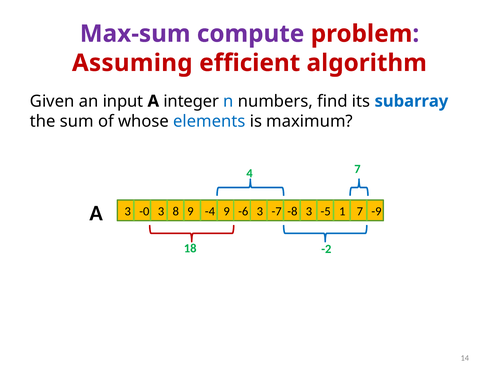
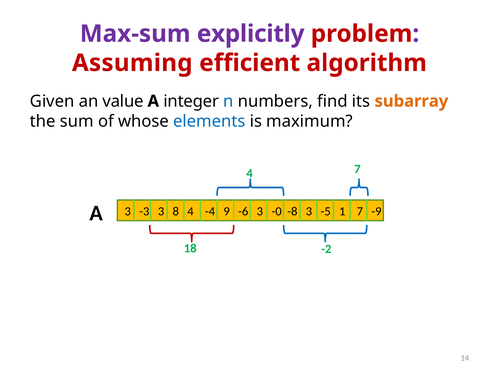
compute: compute -> explicitly
input: input -> value
subarray colour: blue -> orange
-0: -0 -> -3
8 9: 9 -> 4
-7: -7 -> -0
